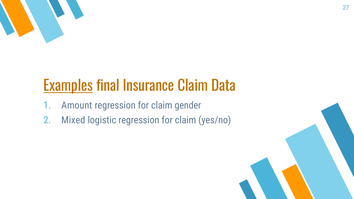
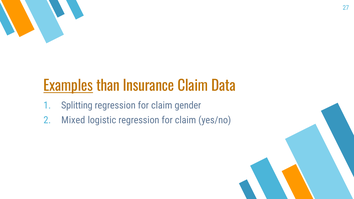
final: final -> than
Amount: Amount -> Splitting
